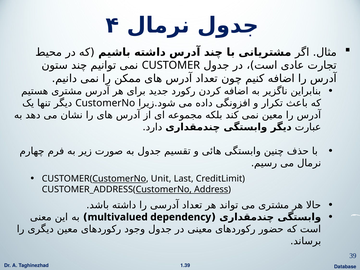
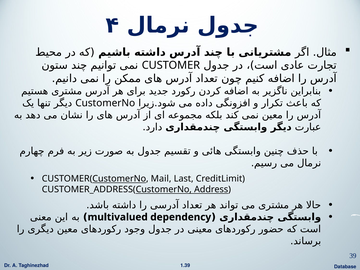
Unit: Unit -> Mail
